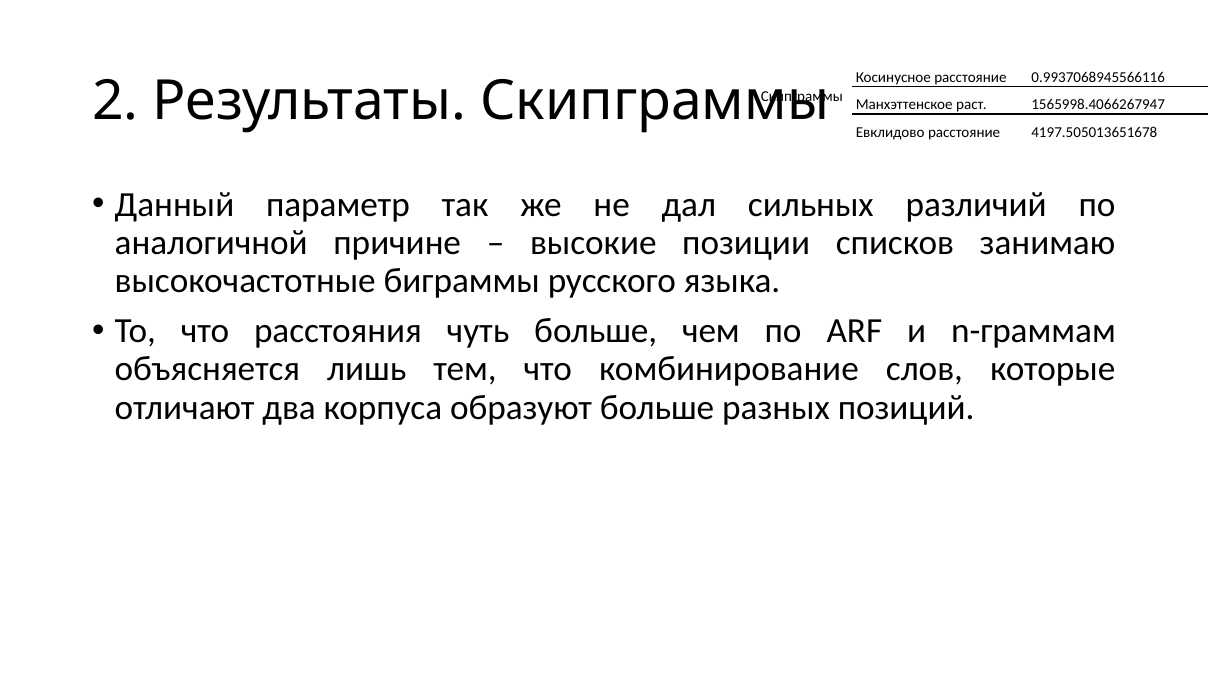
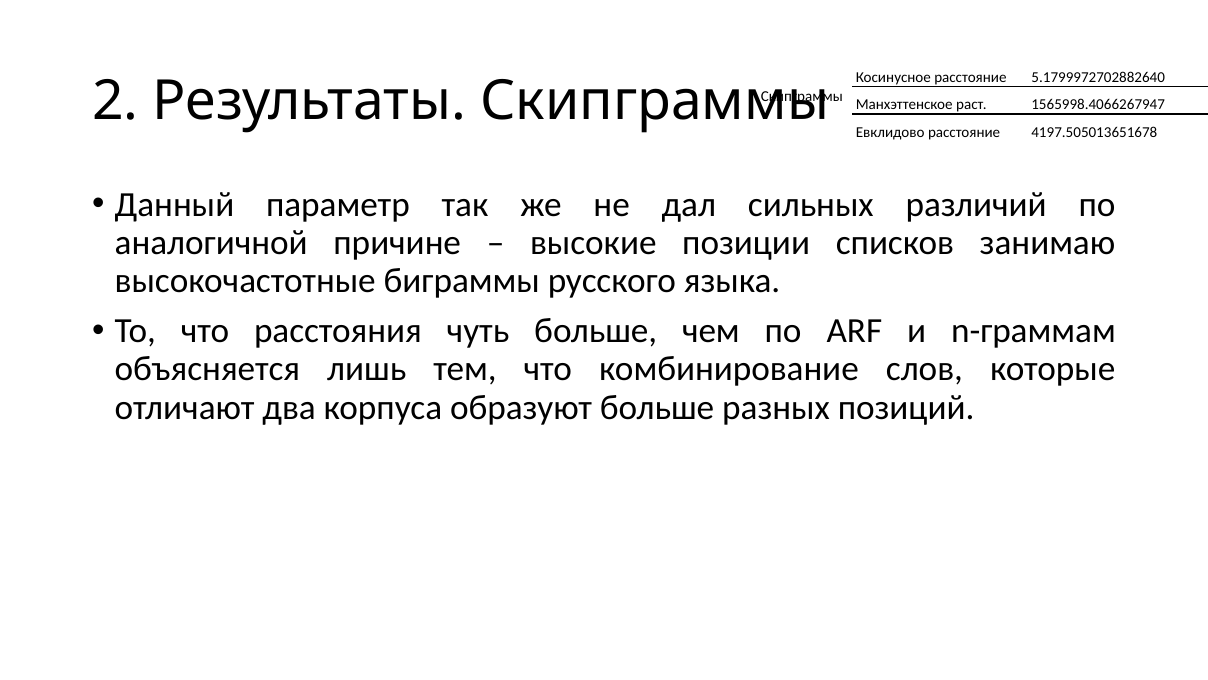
0.9937068945566116: 0.9937068945566116 -> 5.1799972702882640
